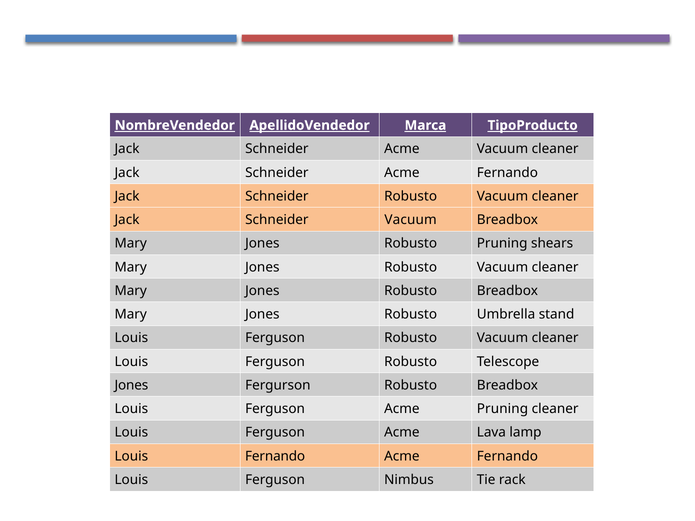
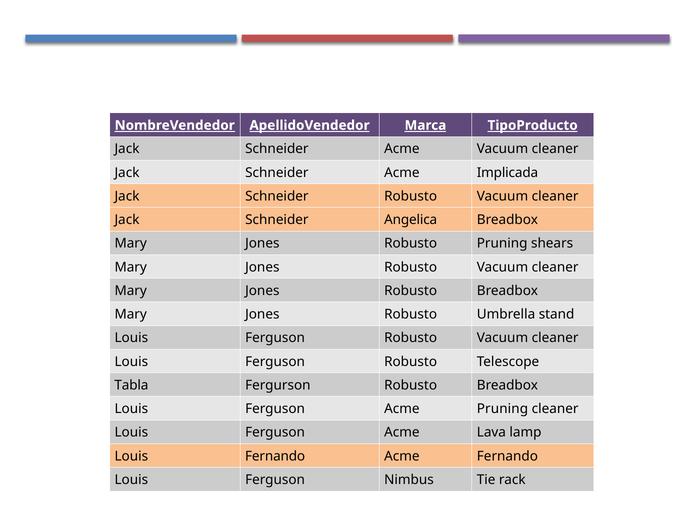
Schneider Acme Fernando: Fernando -> Implicada
Schneider Vacuum: Vacuum -> Angelica
Jones at (131, 385): Jones -> Tabla
